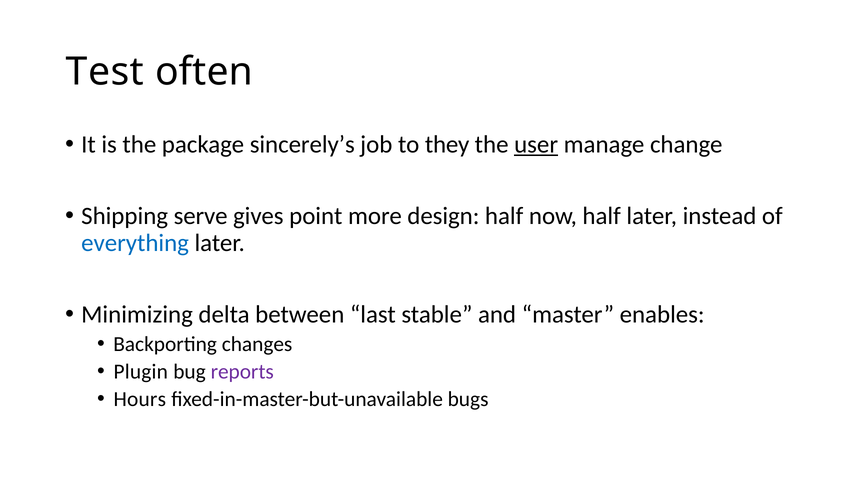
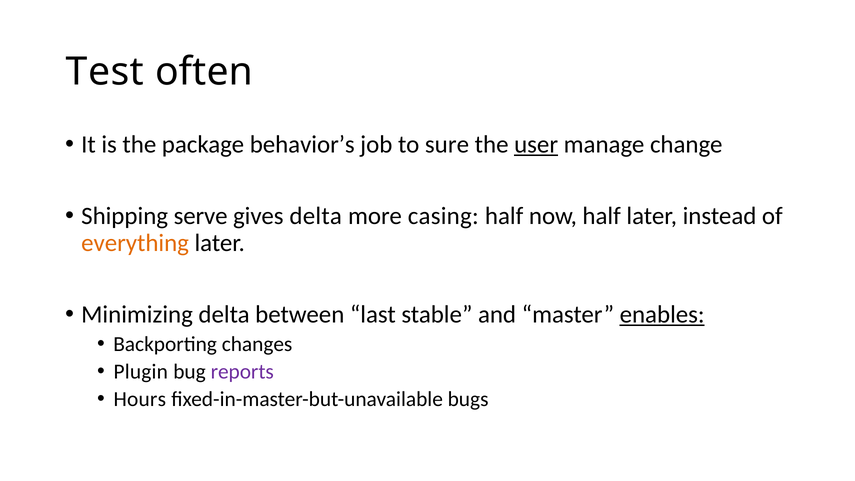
sincerely’s: sincerely’s -> behavior’s
they: they -> sure
gives point: point -> delta
design: design -> casing
everything colour: blue -> orange
enables underline: none -> present
